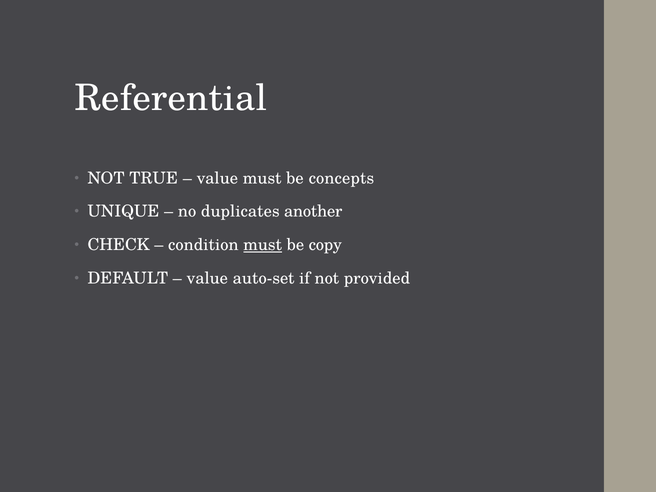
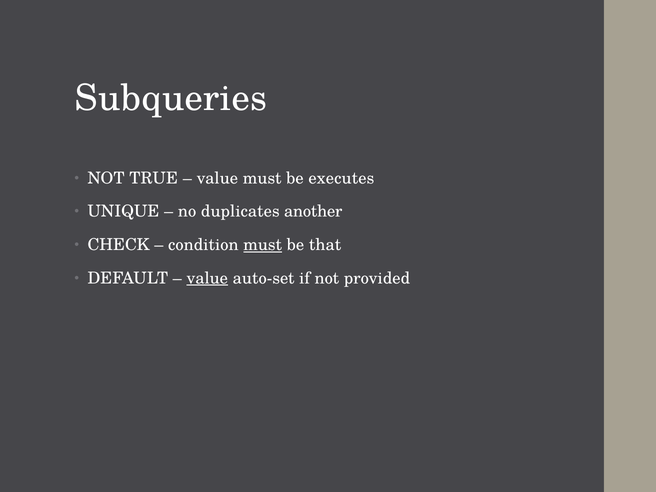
Referential: Referential -> Subqueries
concepts: concepts -> executes
copy: copy -> that
value at (207, 278) underline: none -> present
